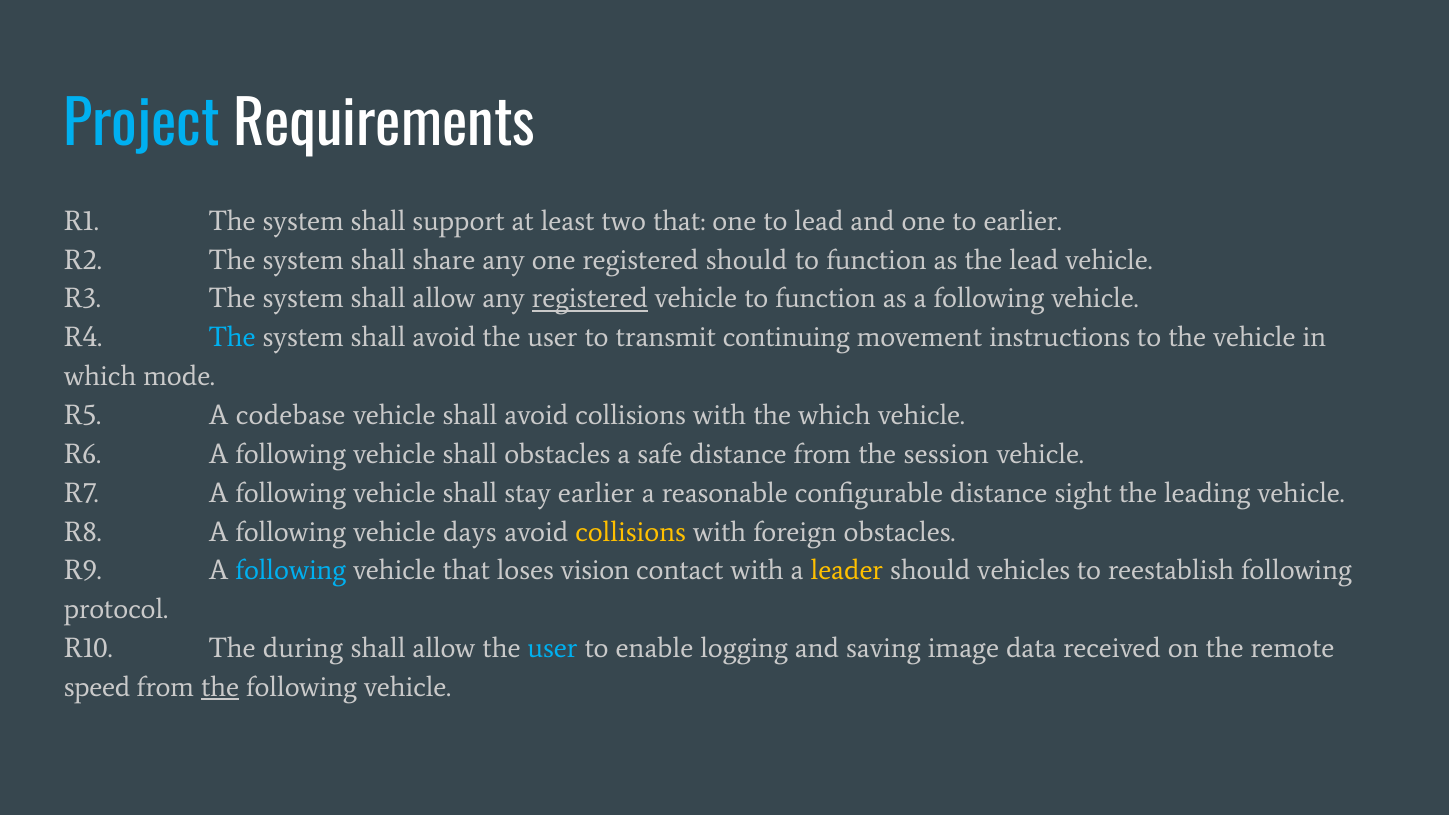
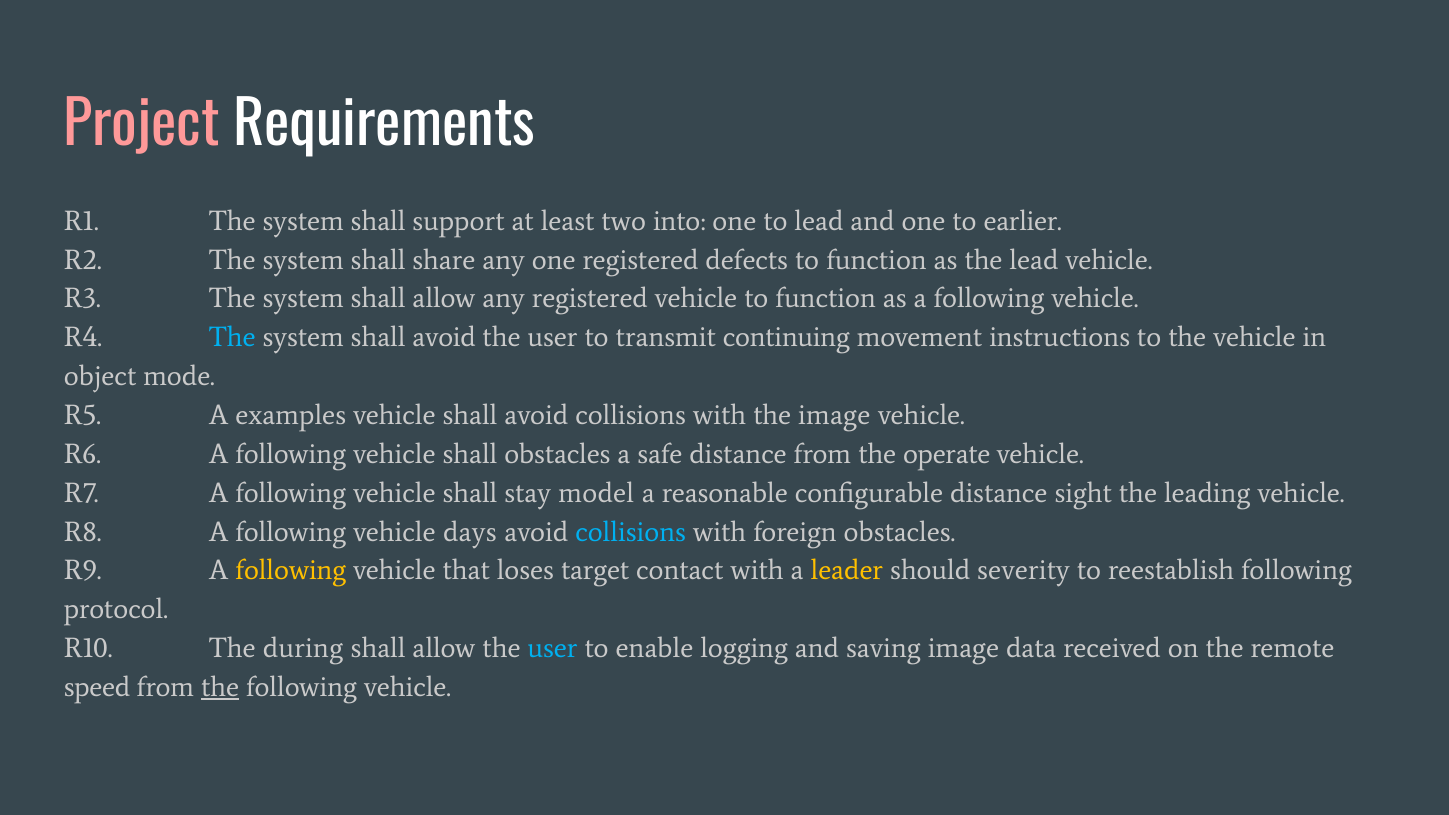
Project colour: light blue -> pink
two that: that -> into
registered should: should -> defects
registered at (590, 299) underline: present -> none
which at (100, 376): which -> object
codebase: codebase -> examples
the which: which -> image
session: session -> operate
stay earlier: earlier -> model
collisions at (631, 532) colour: yellow -> light blue
following at (291, 571) colour: light blue -> yellow
vision: vision -> target
vehicles: vehicles -> severity
